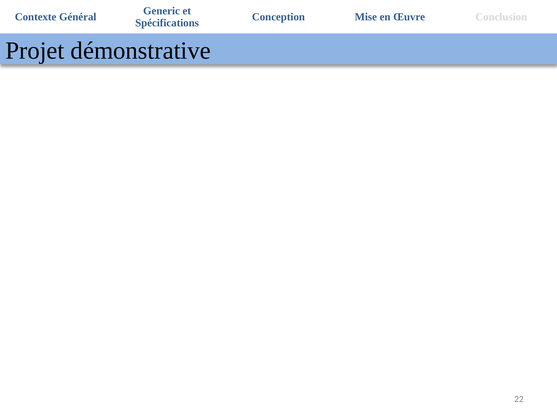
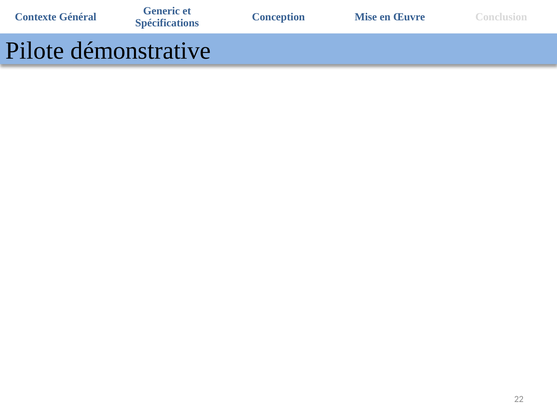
Projet: Projet -> Pilote
